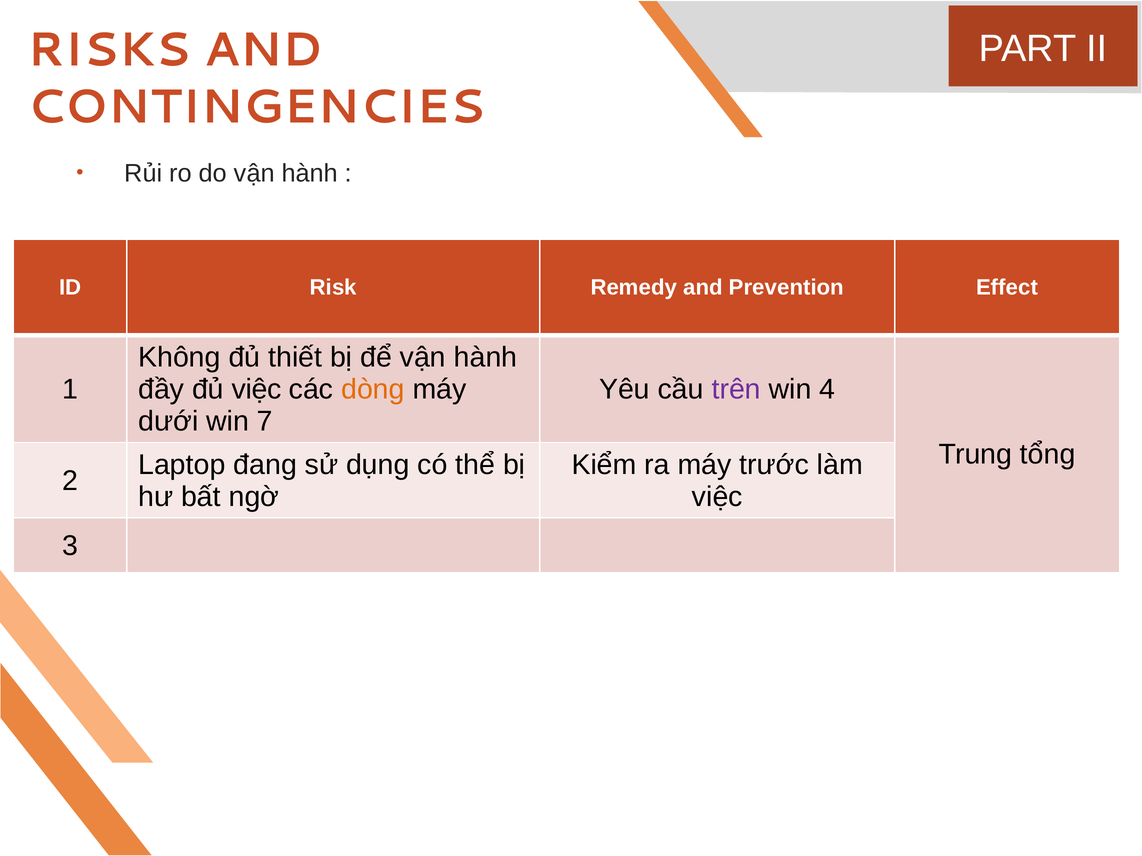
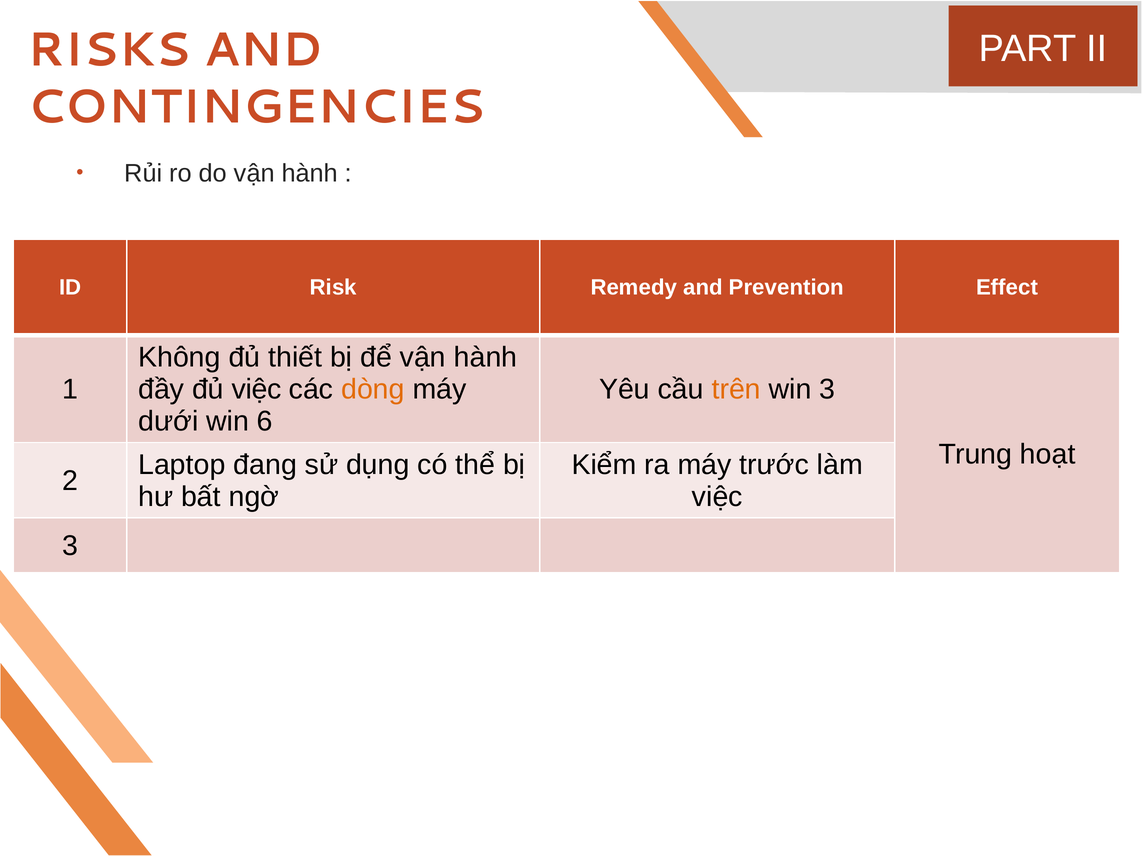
trên colour: purple -> orange
win 4: 4 -> 3
7: 7 -> 6
tổng: tổng -> hoạt
